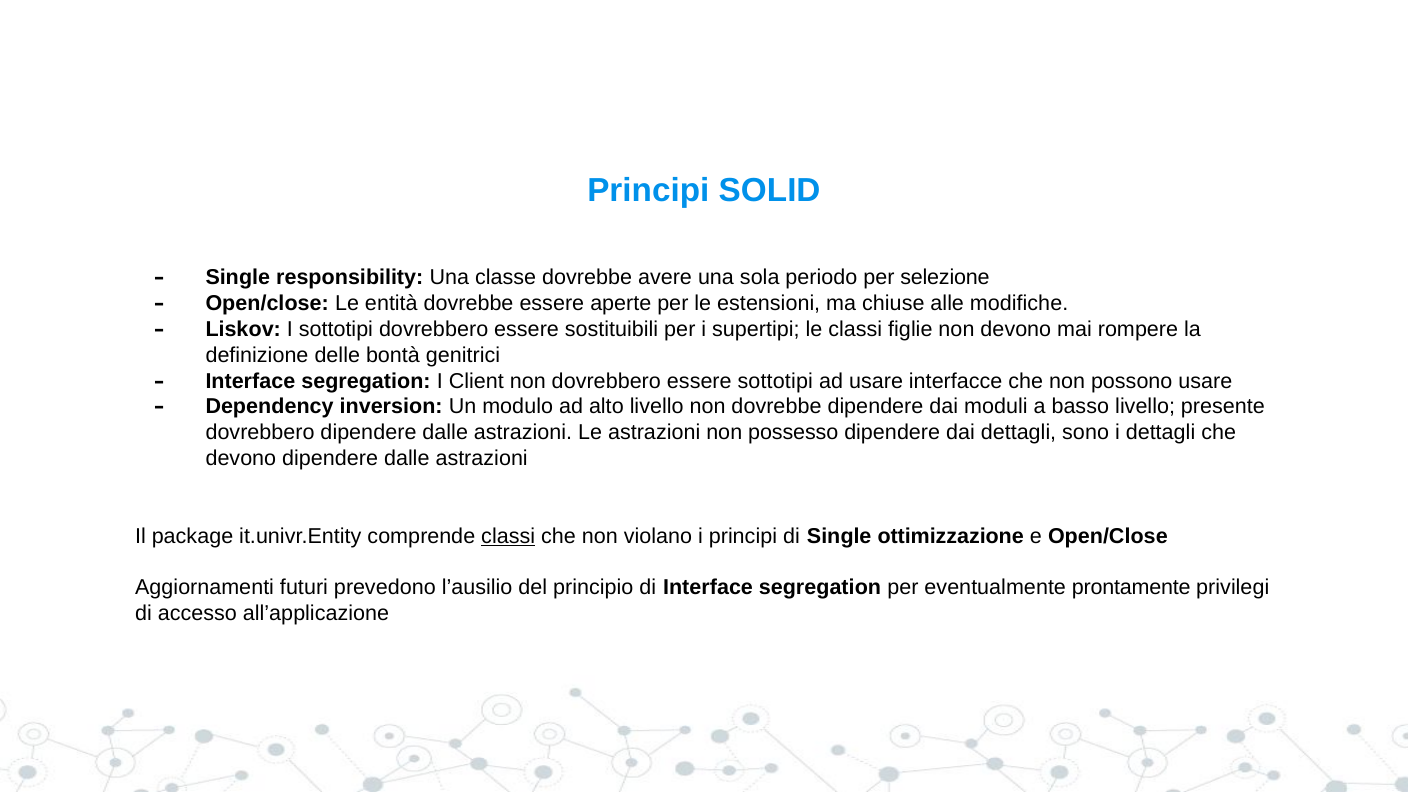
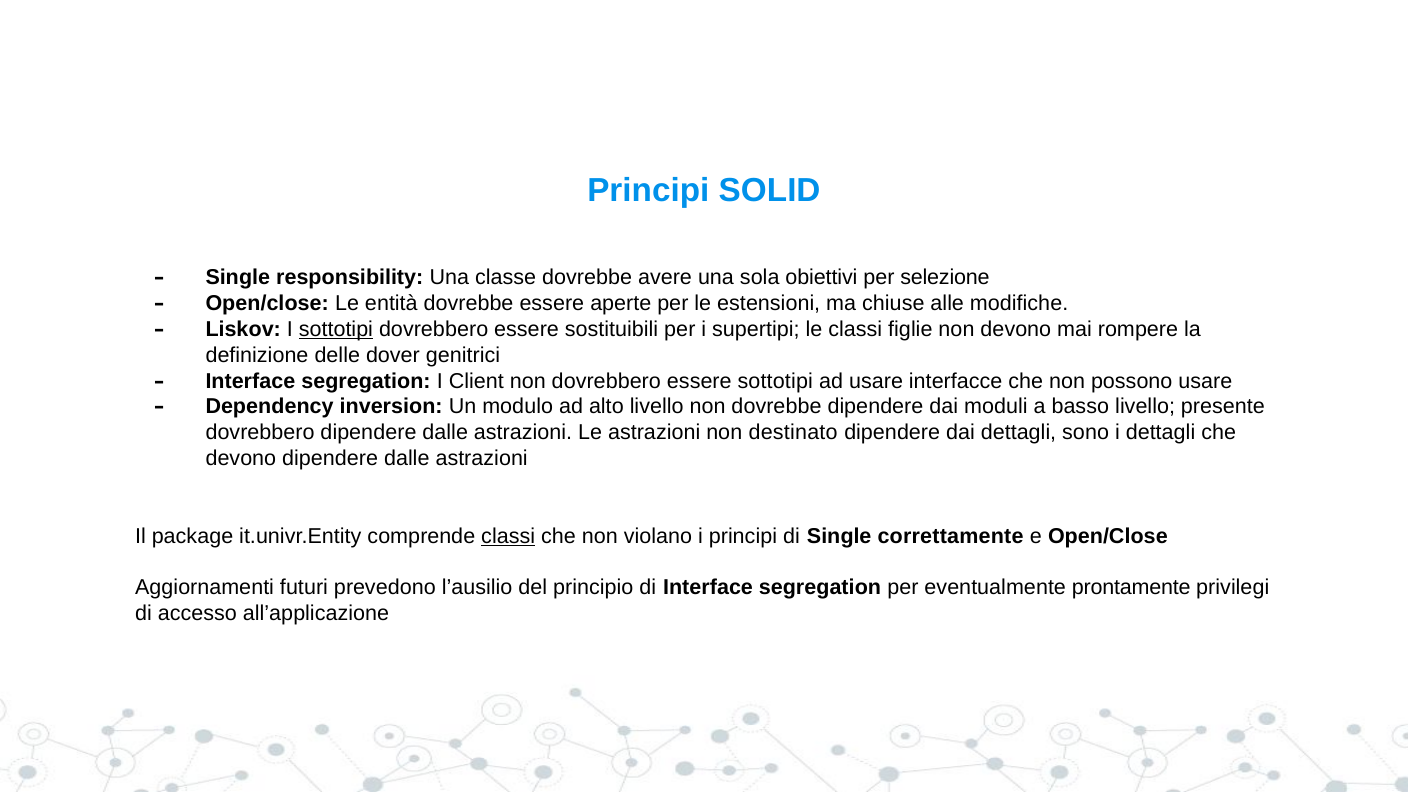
periodo: periodo -> obiettivi
sottotipi at (336, 329) underline: none -> present
bontà: bontà -> dover
possesso: possesso -> destinato
ottimizzazione: ottimizzazione -> correttamente
